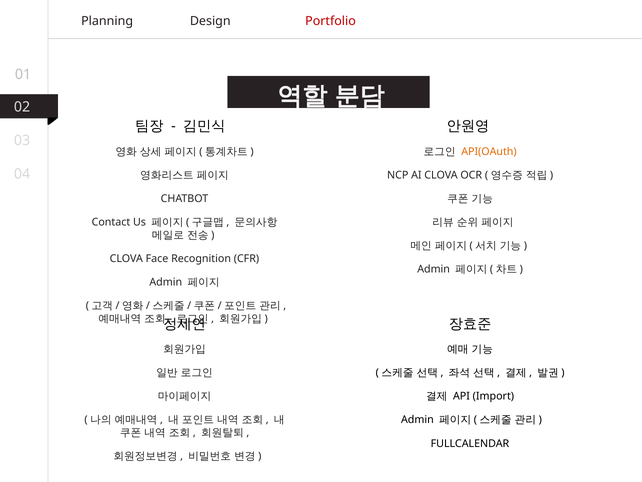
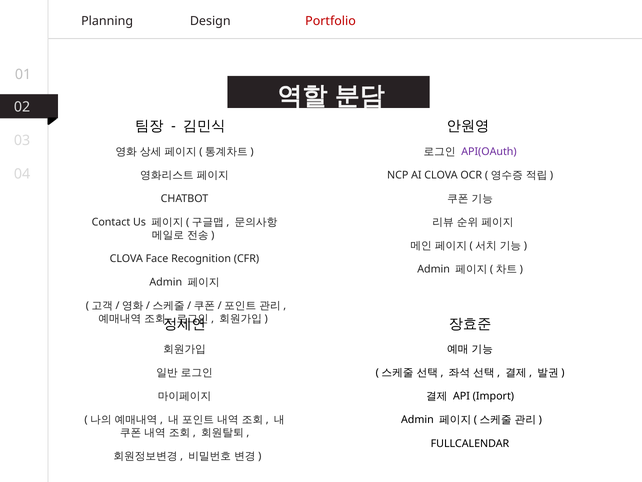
API(OAuth colour: orange -> purple
